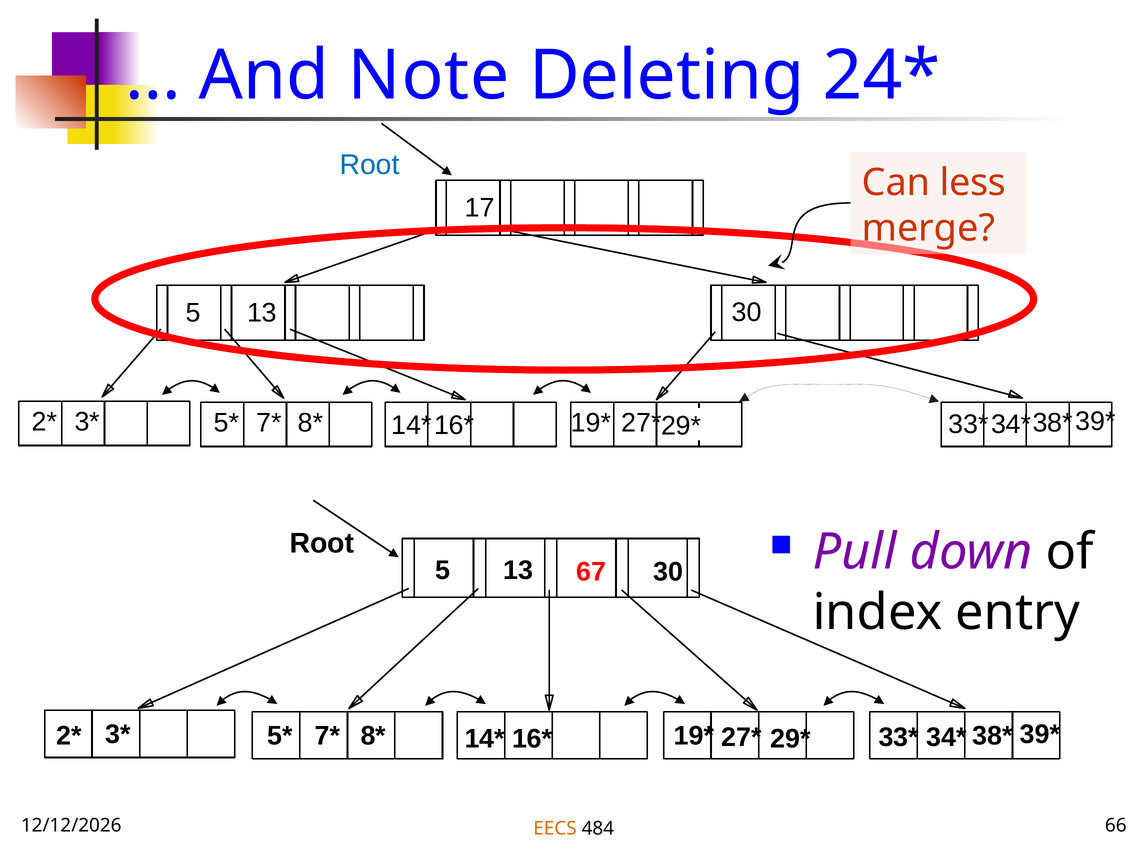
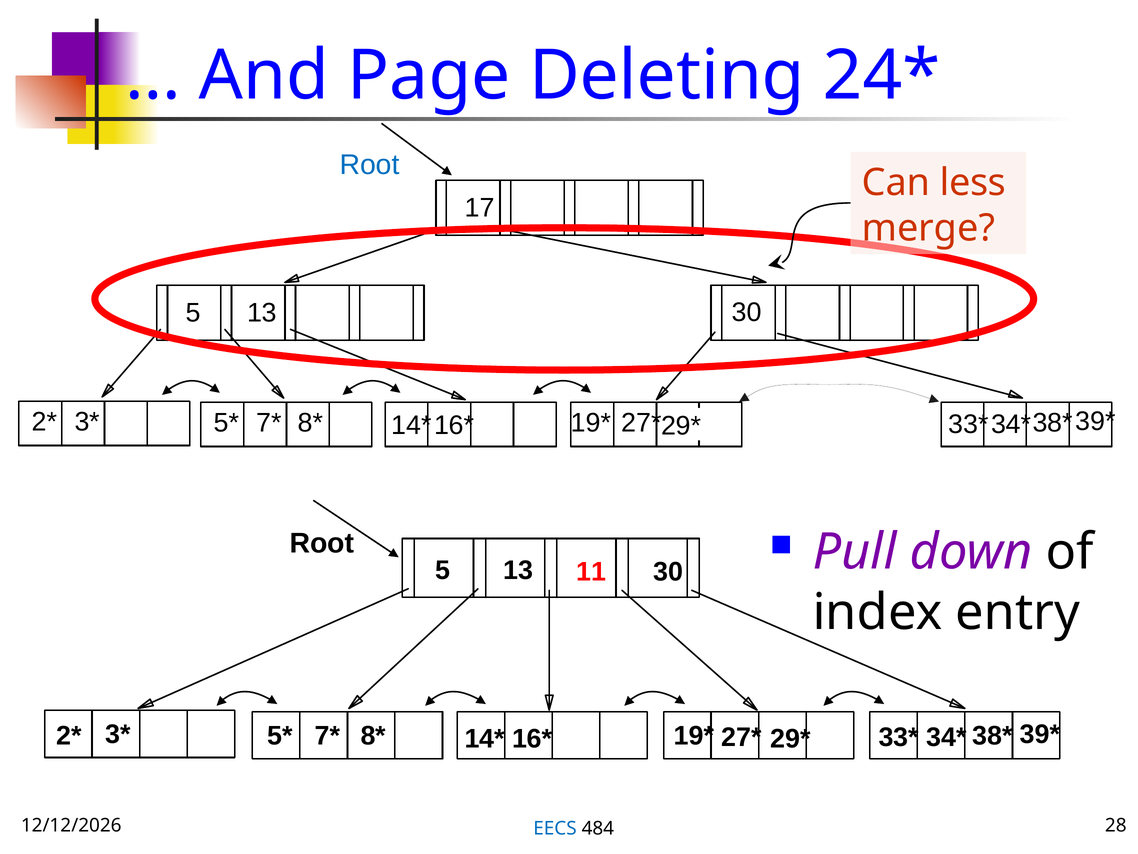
Note: Note -> Page
67: 67 -> 11
EECS colour: orange -> blue
66: 66 -> 28
